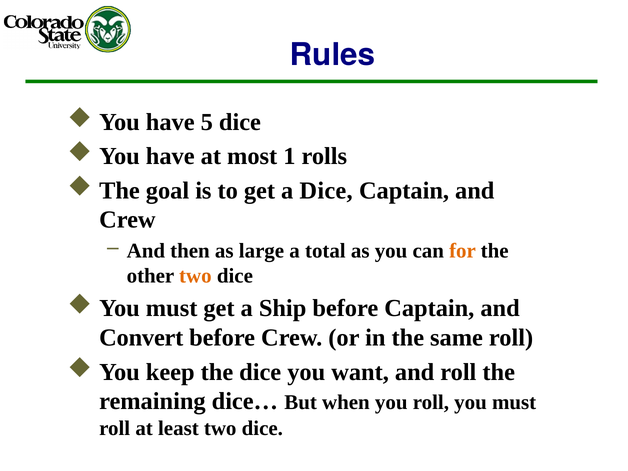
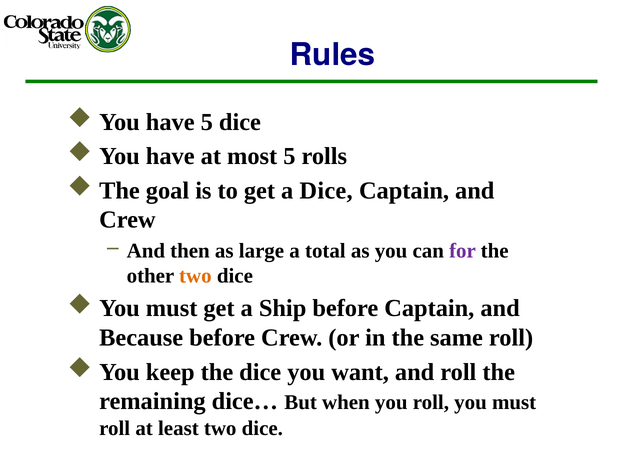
most 1: 1 -> 5
for colour: orange -> purple
Convert: Convert -> Because
